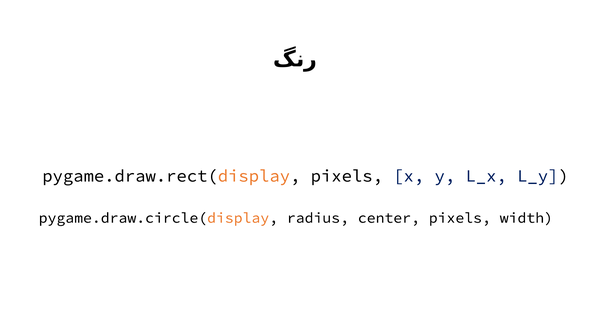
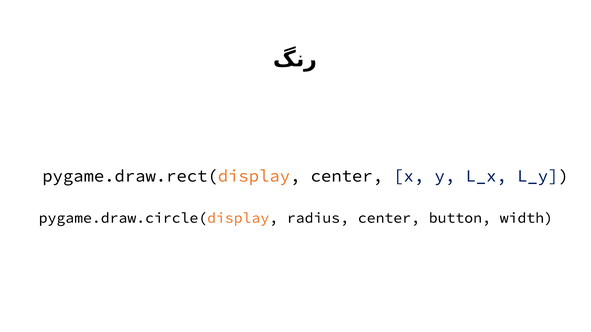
pygame.draw.rect(display pixels: pixels -> center
center pixels: pixels -> button
